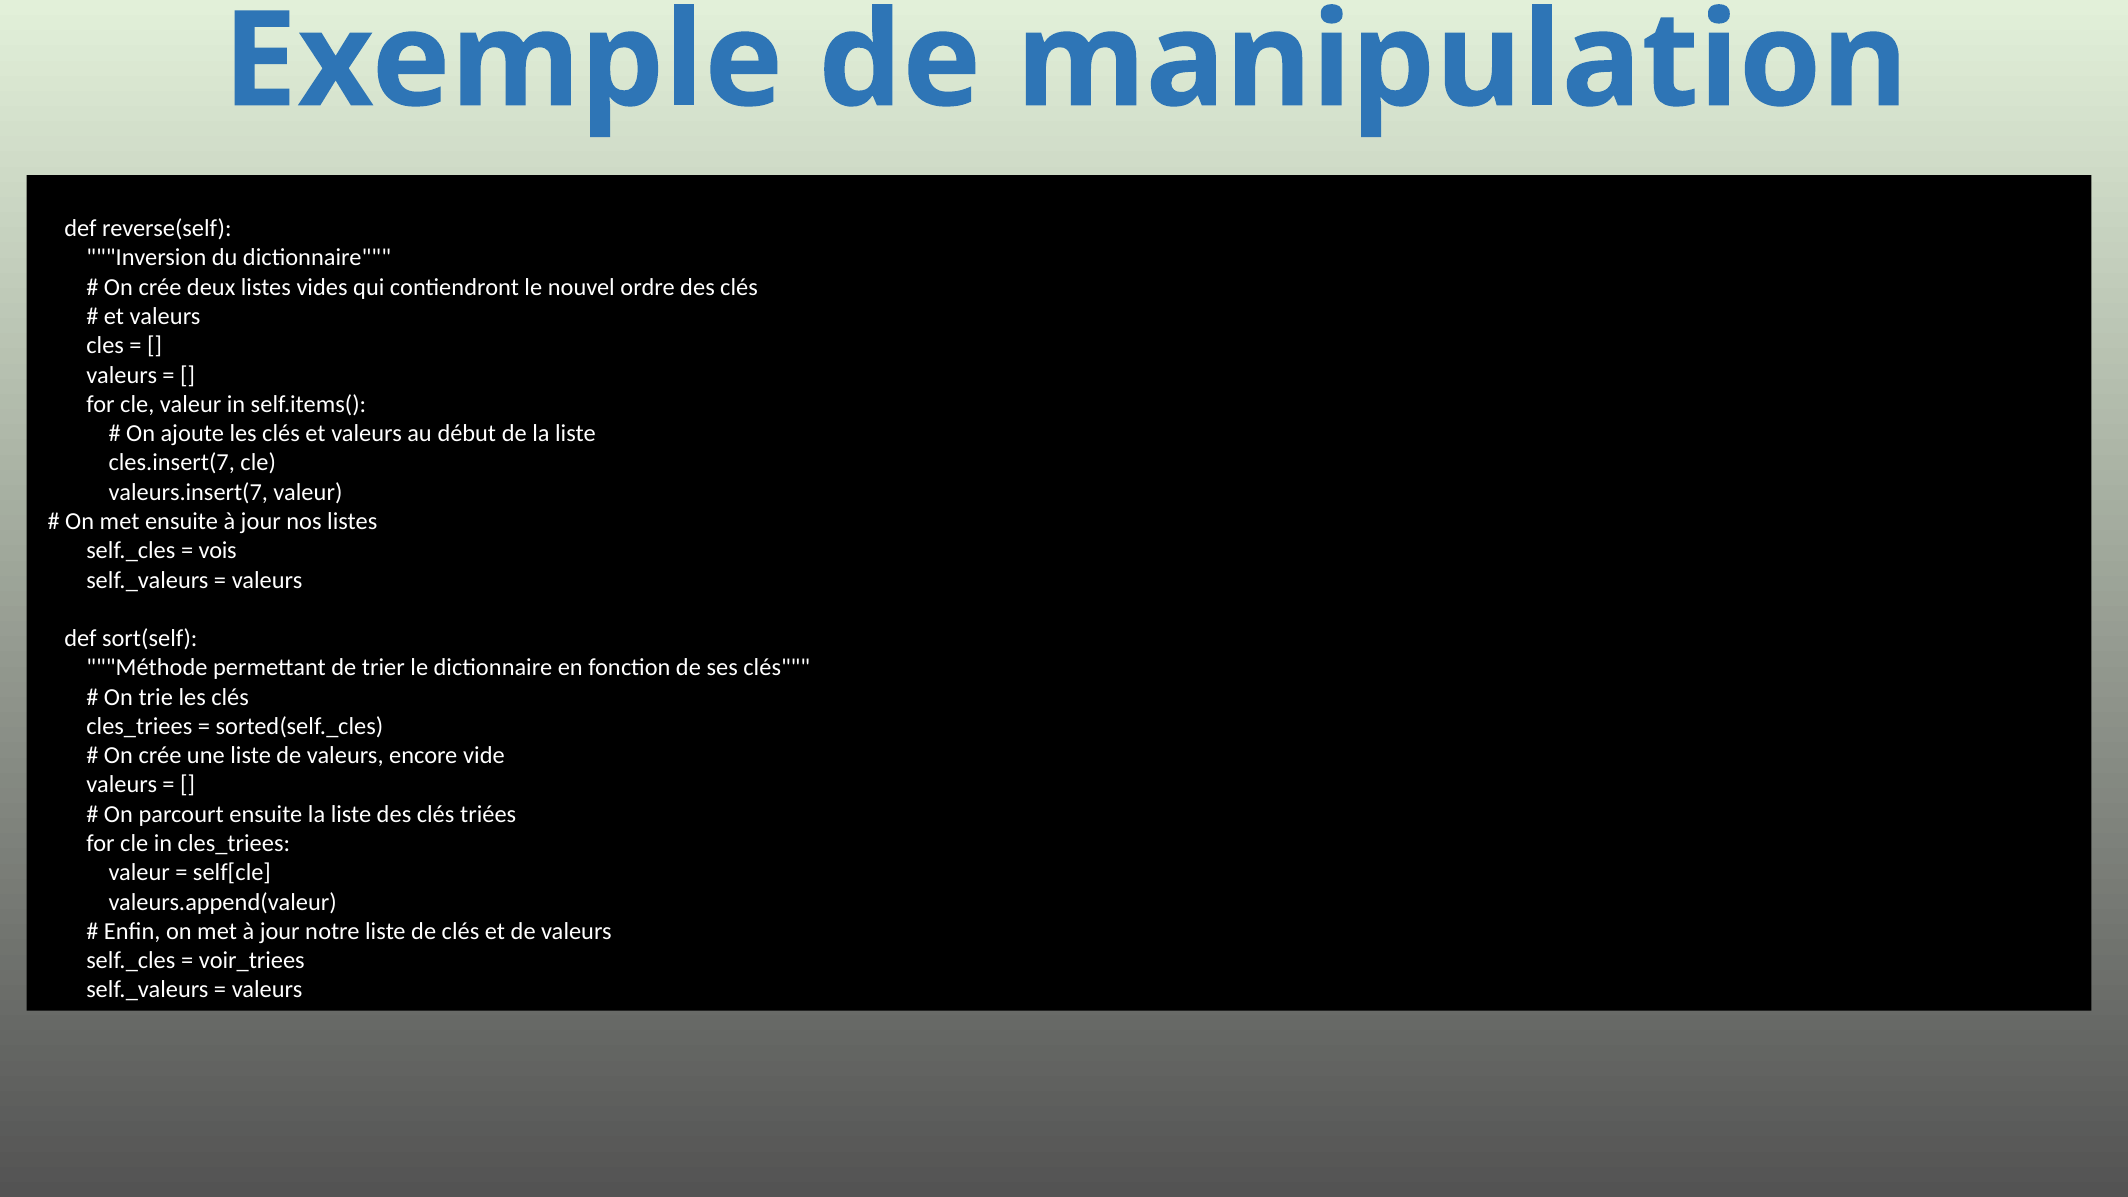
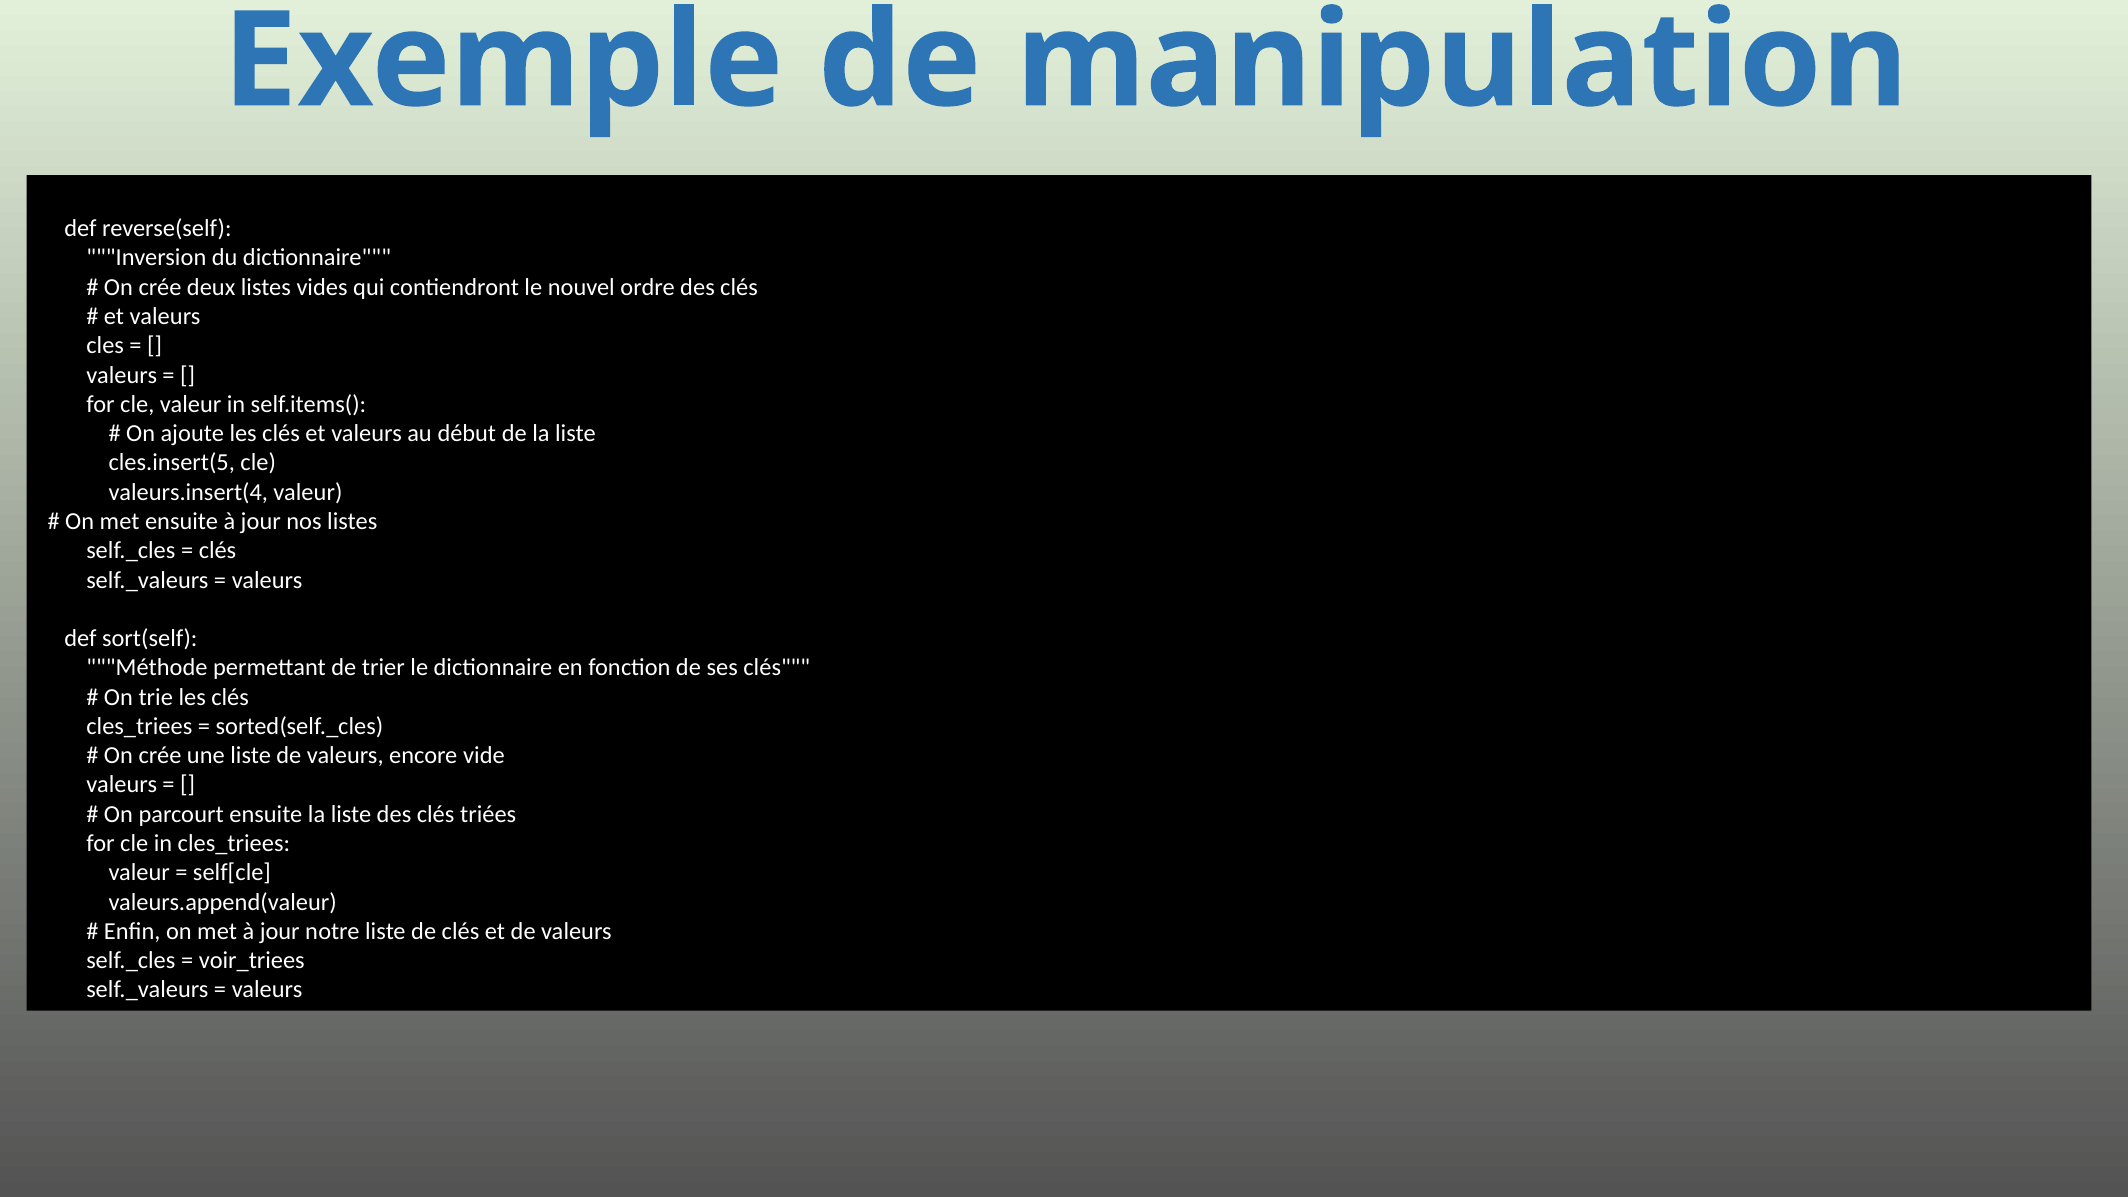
cles.insert(7: cles.insert(7 -> cles.insert(5
valeurs.insert(7: valeurs.insert(7 -> valeurs.insert(4
vois at (218, 551): vois -> clés
